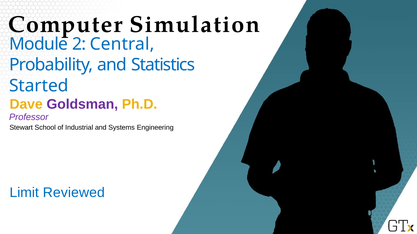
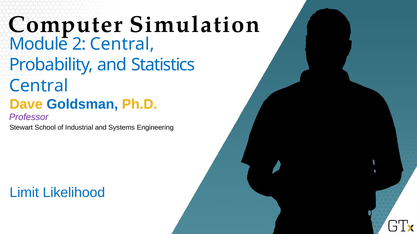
Started at (39, 86): Started -> Central
Goldsman colour: purple -> blue
Reviewed: Reviewed -> Likelihood
